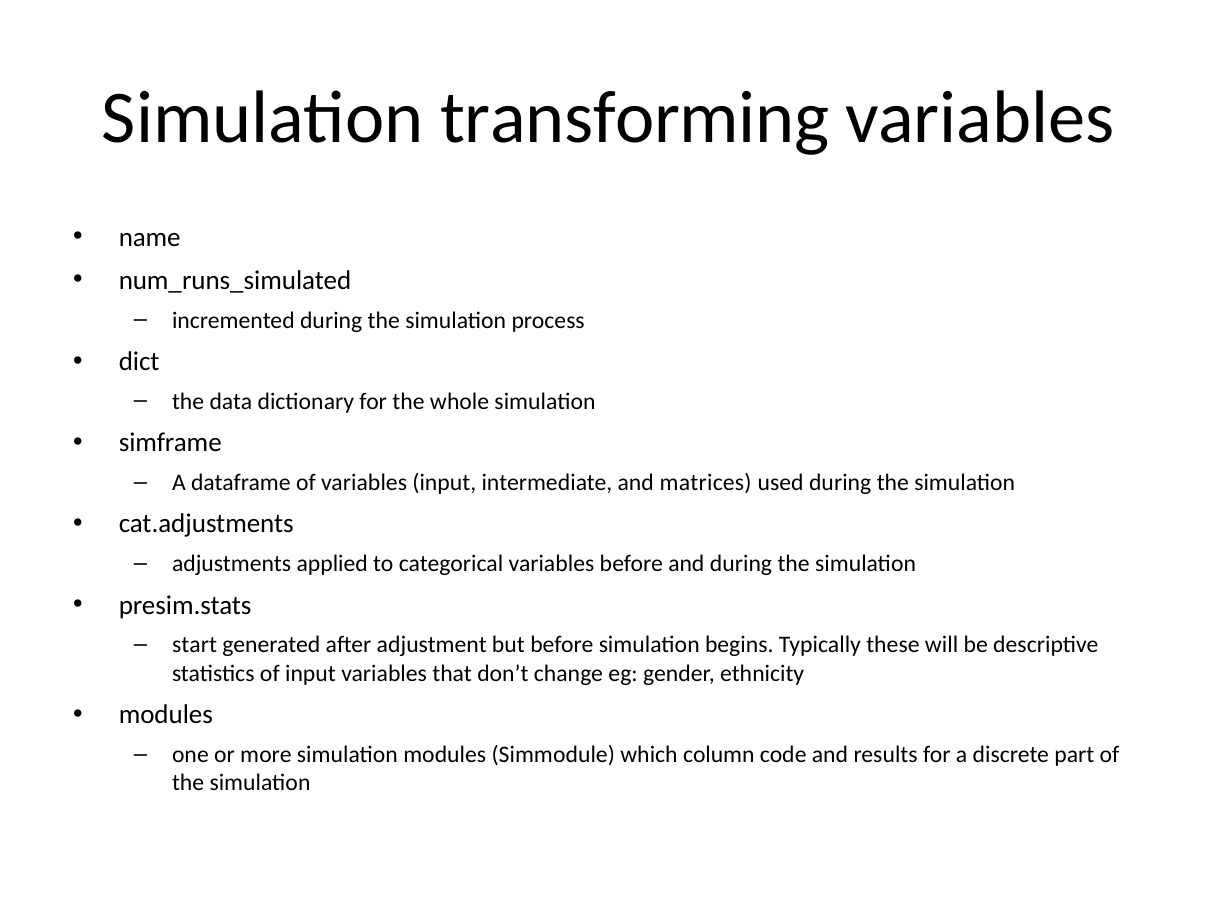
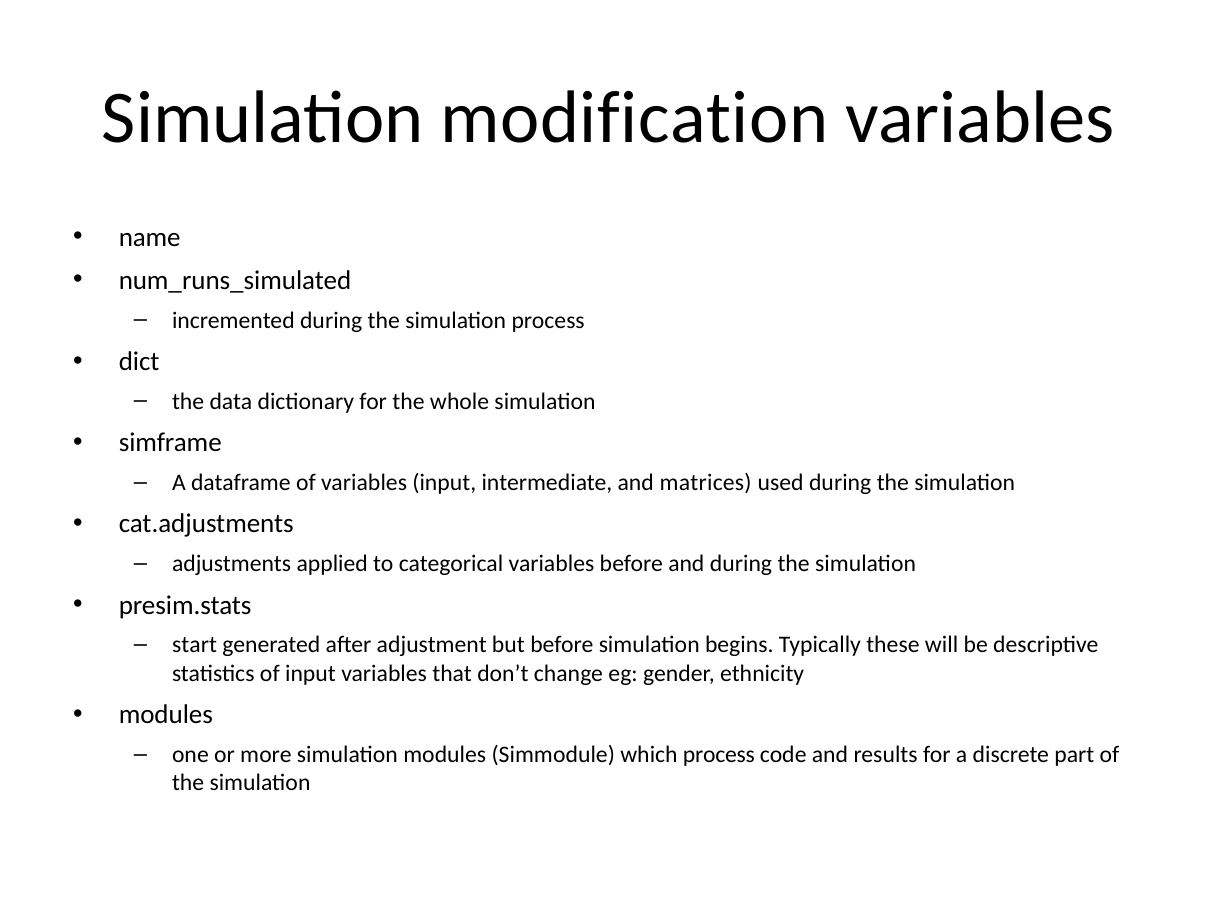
transforming: transforming -> modification
which column: column -> process
